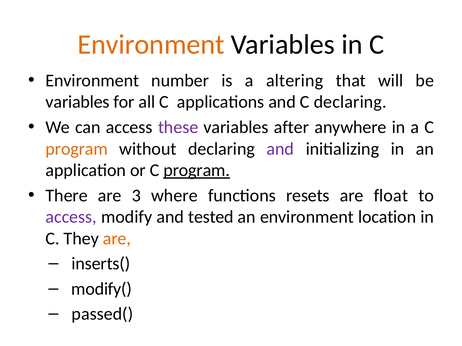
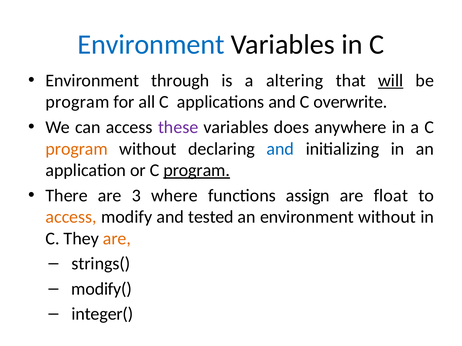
Environment at (151, 45) colour: orange -> blue
number: number -> through
will underline: none -> present
variables at (78, 102): variables -> program
C declaring: declaring -> overwrite
after: after -> does
and at (280, 149) colour: purple -> blue
resets: resets -> assign
access at (71, 217) colour: purple -> orange
environment location: location -> without
inserts(: inserts( -> strings(
passed(: passed( -> integer(
